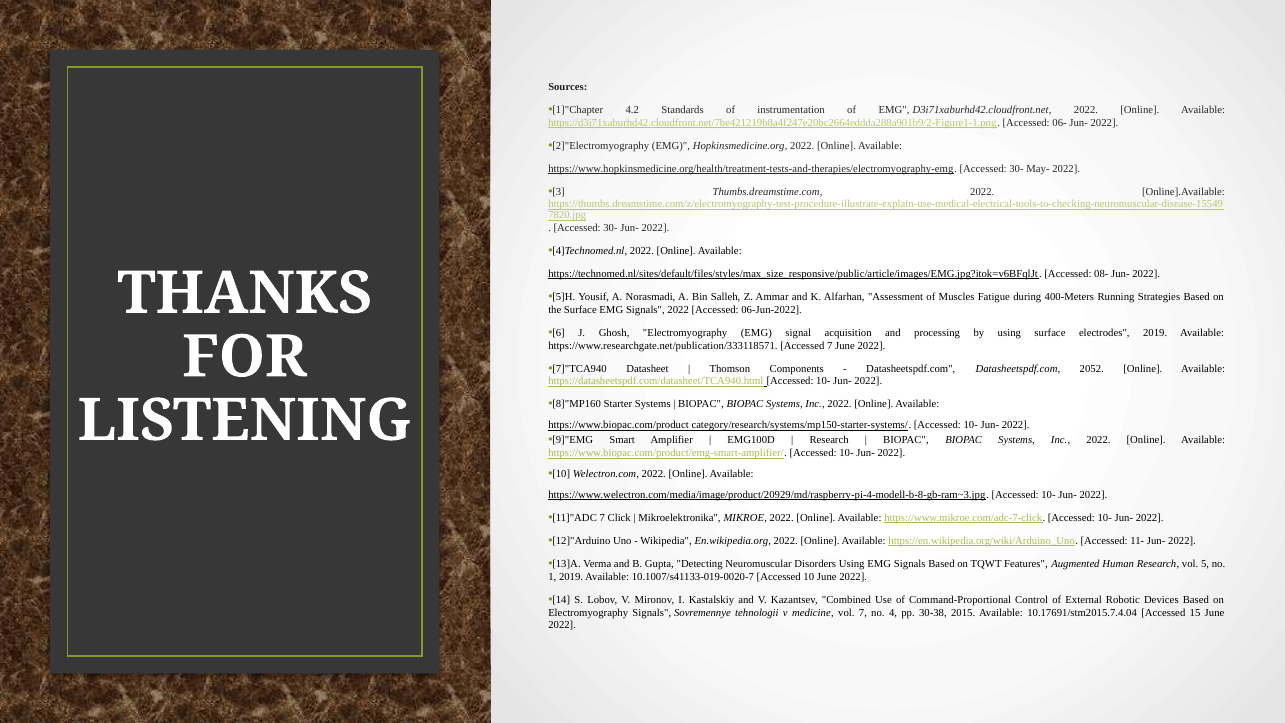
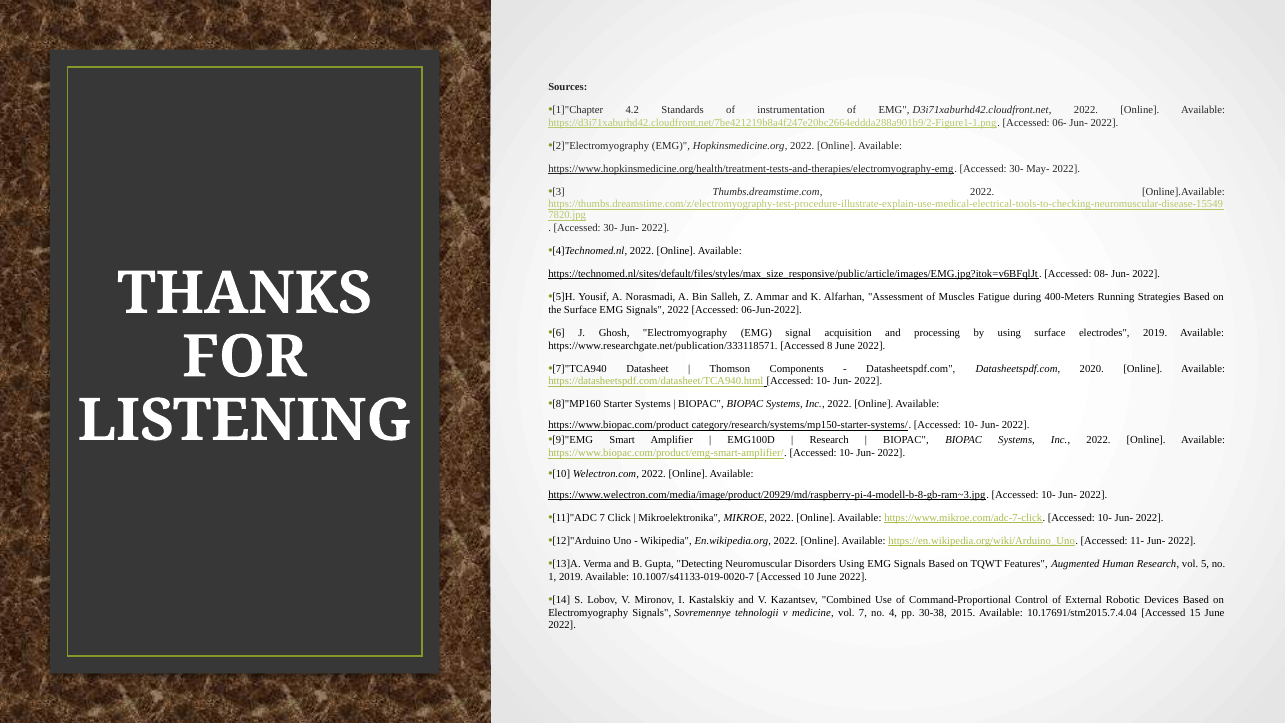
Accessed 7: 7 -> 8
2052: 2052 -> 2020
